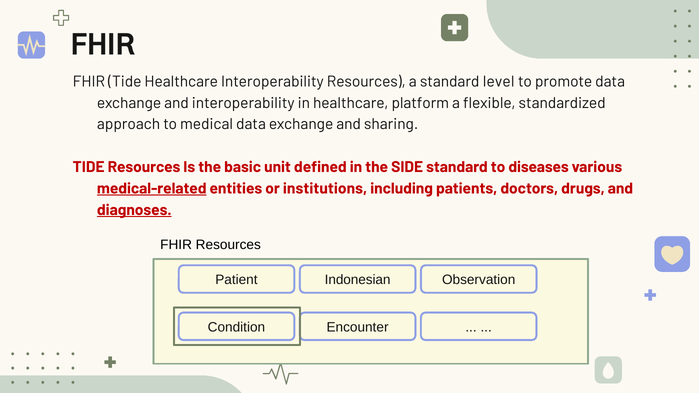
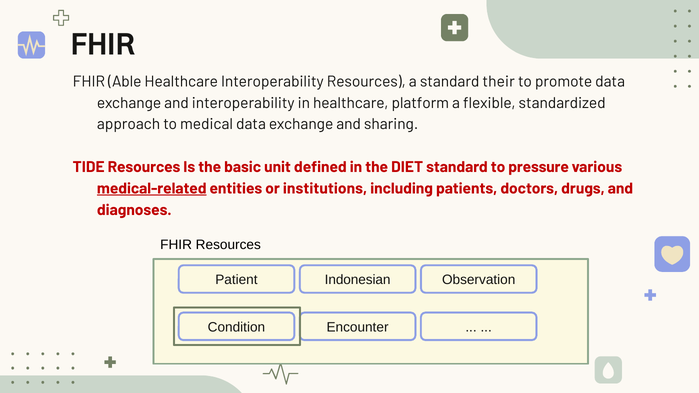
FHIR Tide: Tide -> Able
level: level -> their
SIDE: SIDE -> DIET
diseases: diseases -> pressure
diagnoses underline: present -> none
